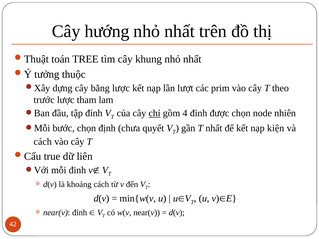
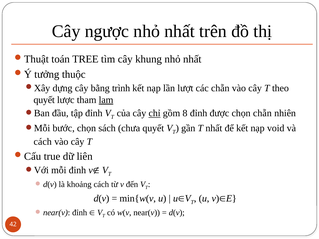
hướng: hướng -> ngược
bằng lược: lược -> trình
các prim: prim -> chẵn
trước at (44, 100): trước -> quyết
lam underline: none -> present
4: 4 -> 8
chọn node: node -> chẵn
định: định -> sách
kiện: kiện -> void
